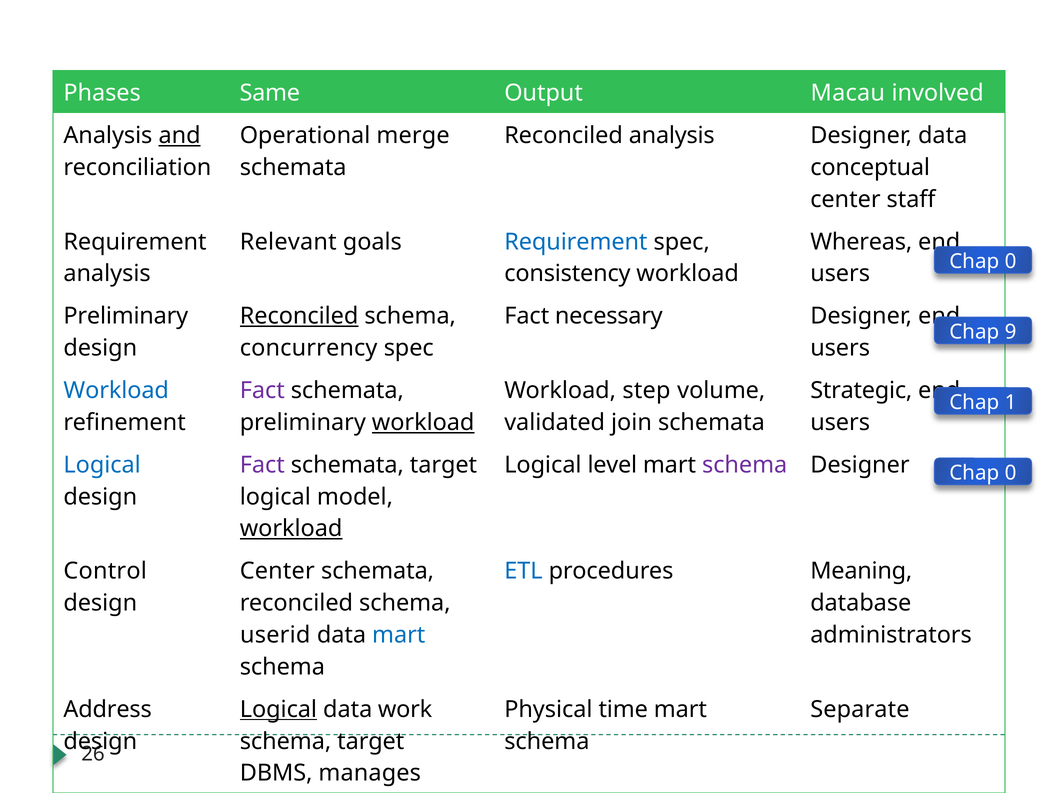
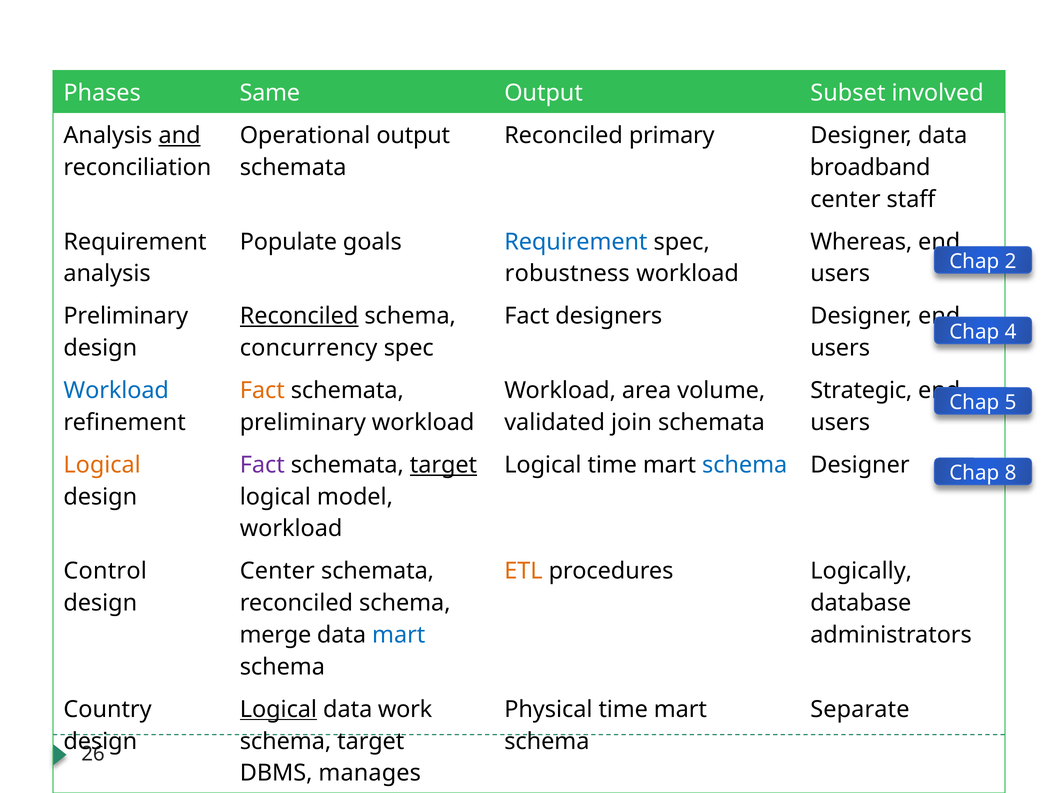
Macau: Macau -> Subset
Operational merge: merge -> output
Reconciled analysis: analysis -> primary
conceptual: conceptual -> broadband
Relevant: Relevant -> Populate
0 at (1011, 262): 0 -> 2
consistency: consistency -> robustness
necessary: necessary -> designers
9: 9 -> 4
Fact at (262, 391) colour: purple -> orange
step: step -> area
1: 1 -> 5
workload at (423, 423) underline: present -> none
Logical at (102, 465) colour: blue -> orange
target at (443, 465) underline: none -> present
Logical level: level -> time
schema at (745, 465) colour: purple -> blue
0 at (1011, 473): 0 -> 8
workload at (291, 529) underline: present -> none
ETL colour: blue -> orange
Meaning: Meaning -> Logically
userid: userid -> merge
Address: Address -> Country
